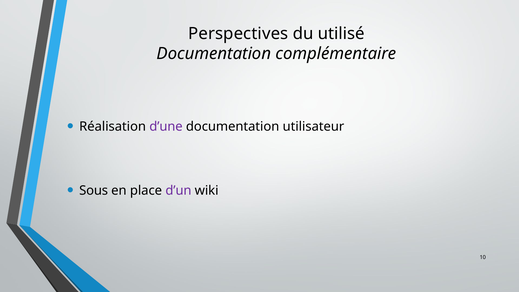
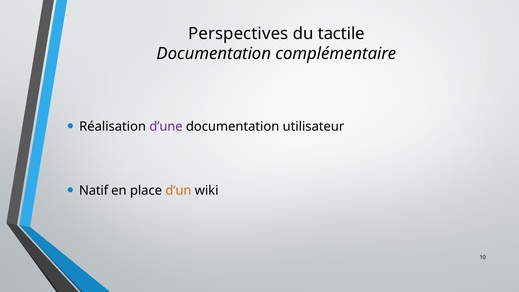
utilisé: utilisé -> tactile
Sous: Sous -> Natif
d’un colour: purple -> orange
